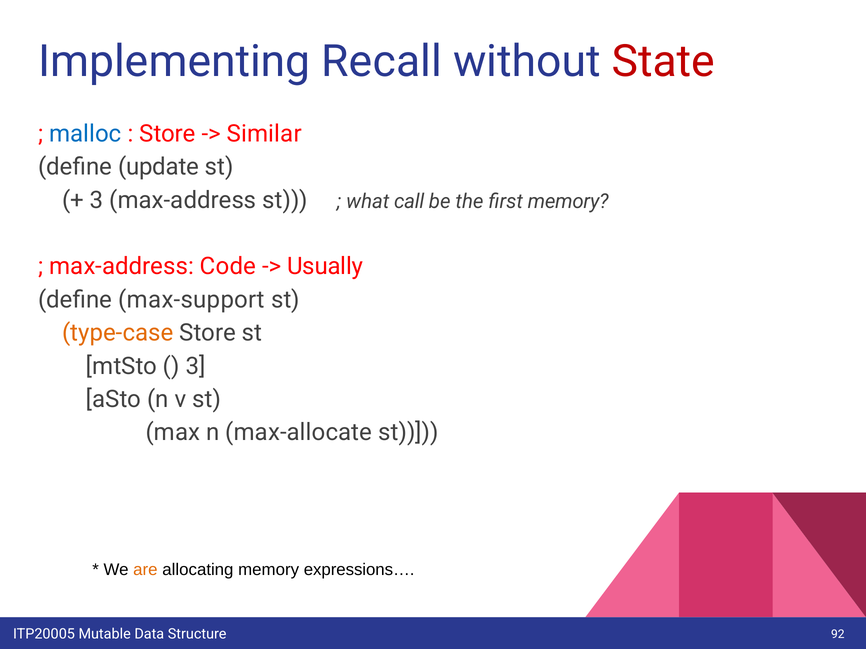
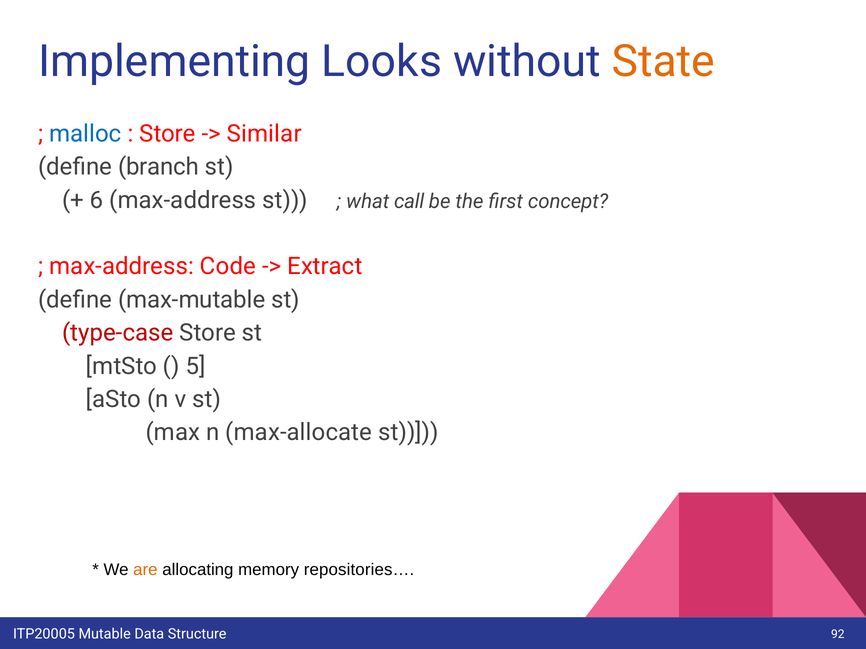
Recall: Recall -> Looks
State colour: red -> orange
update: update -> branch
3 at (97, 200): 3 -> 6
first memory: memory -> concept
Usually: Usually -> Extract
max-support: max-support -> max-mutable
type-case colour: orange -> red
3 at (196, 366): 3 -> 5
expressions…: expressions… -> repositories…
